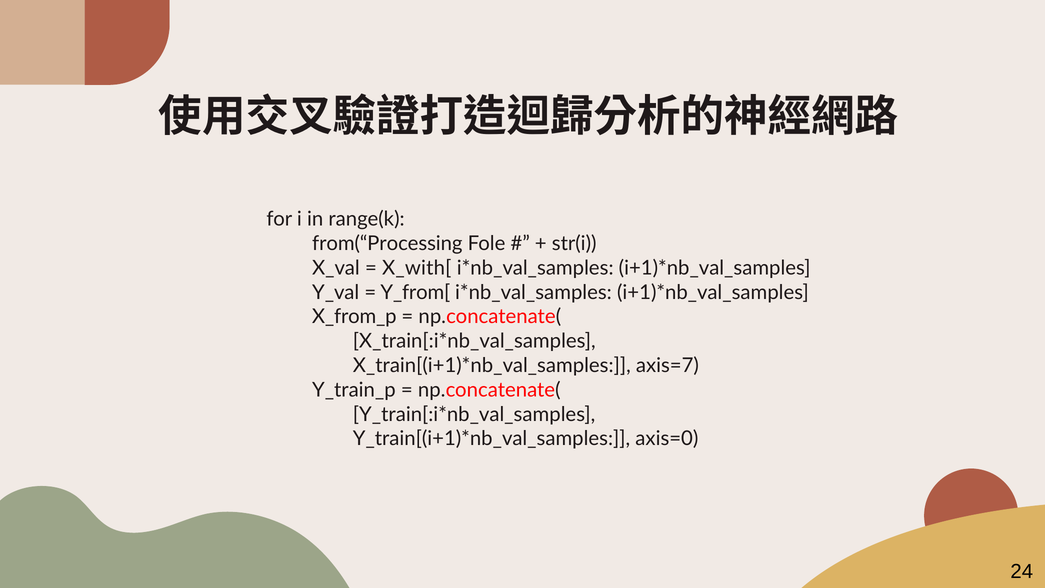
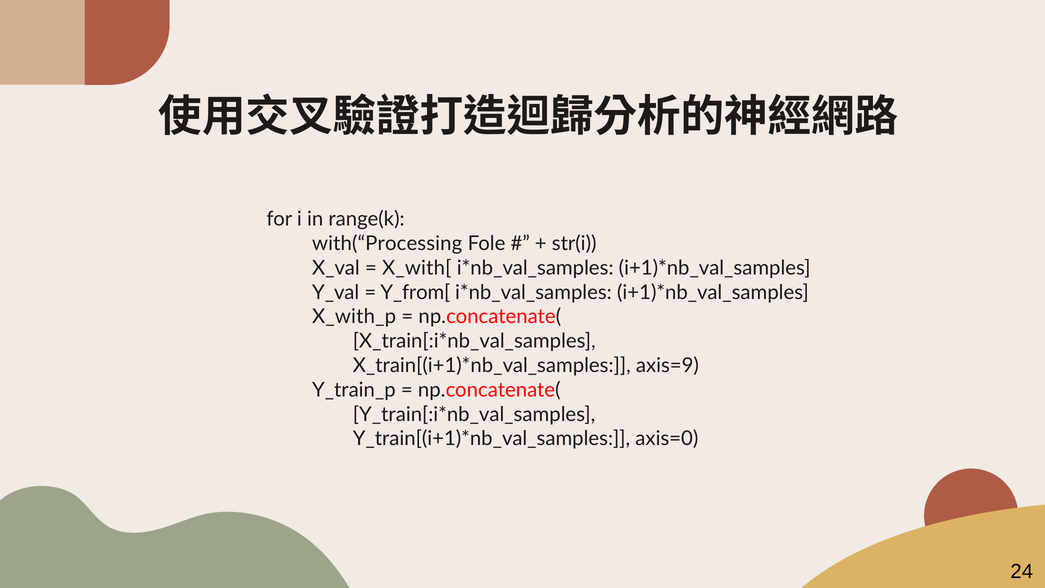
from(“Processing: from(“Processing -> with(“Processing
X_from_p: X_from_p -> X_with_p
axis=7: axis=7 -> axis=9
